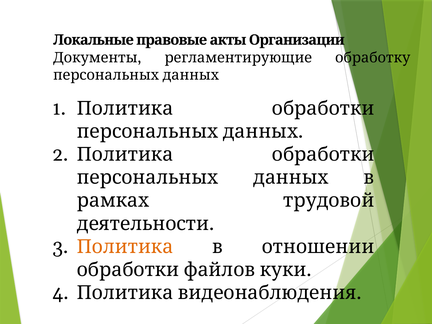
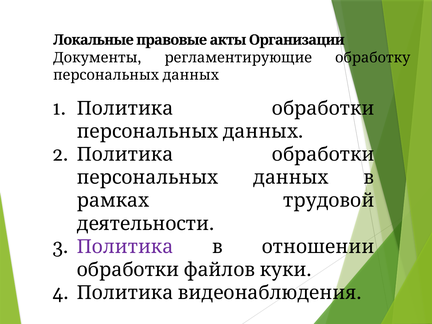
Политика at (125, 247) colour: orange -> purple
